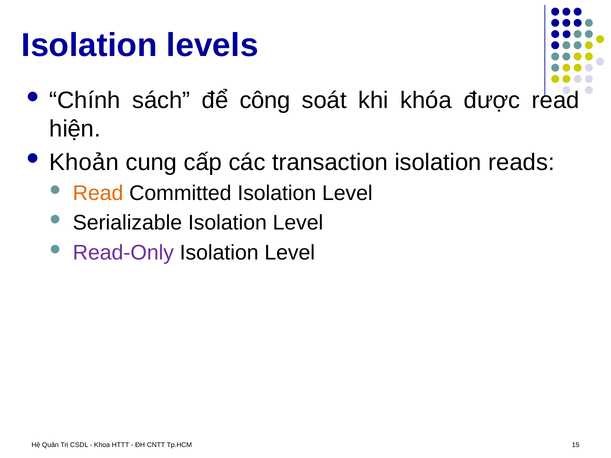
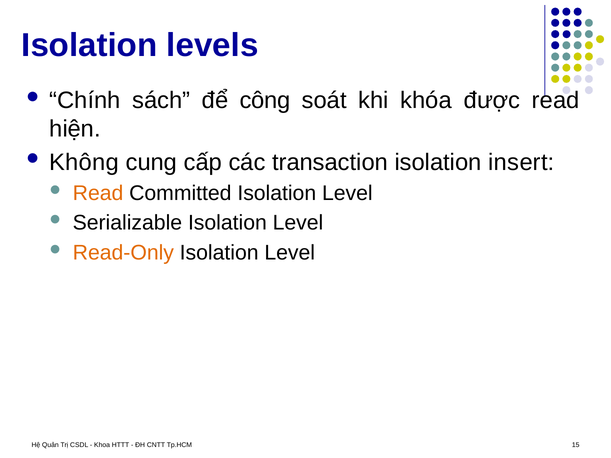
Khoản: Khoản -> Không
reads: reads -> insert
Read-Only colour: purple -> orange
